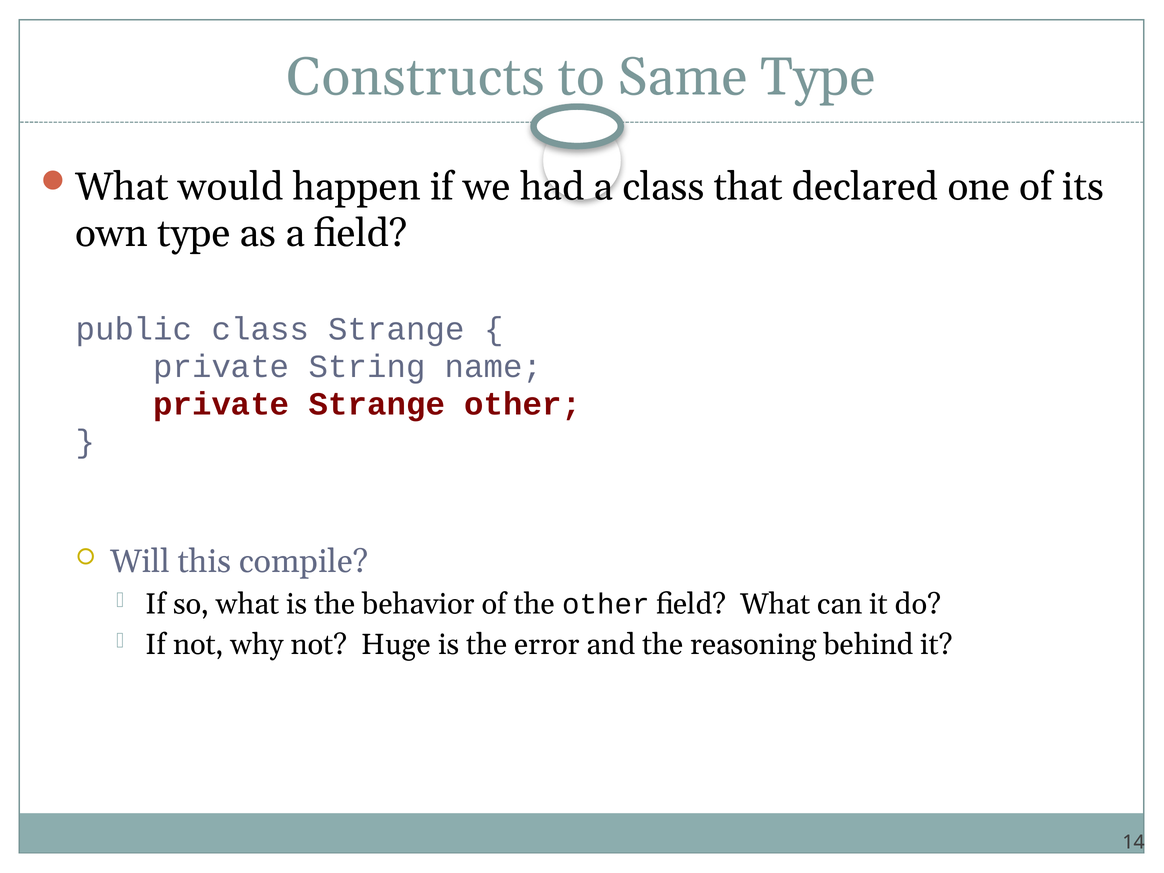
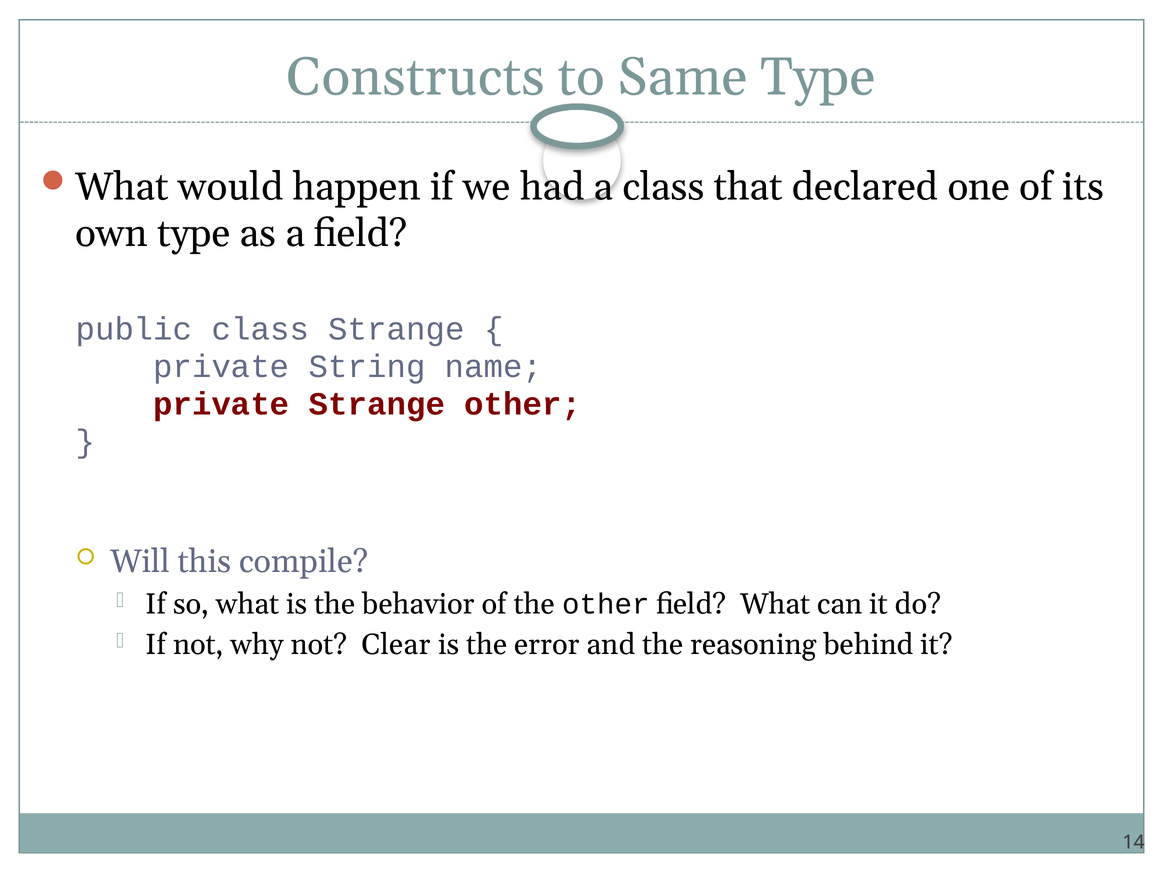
Huge: Huge -> Clear
